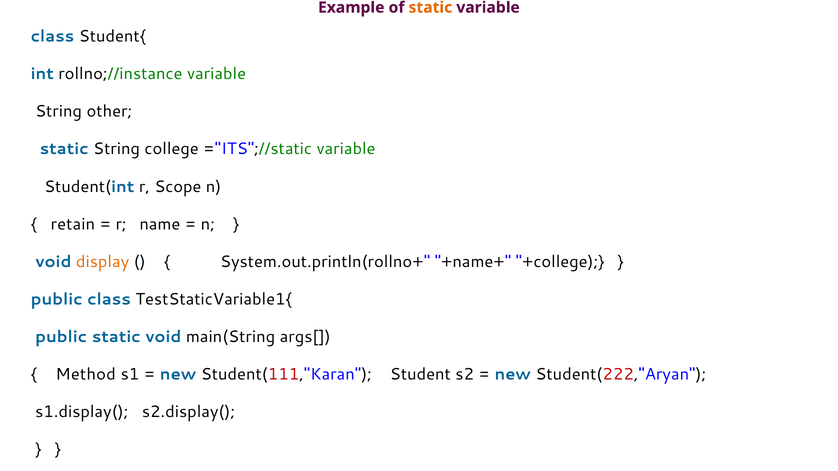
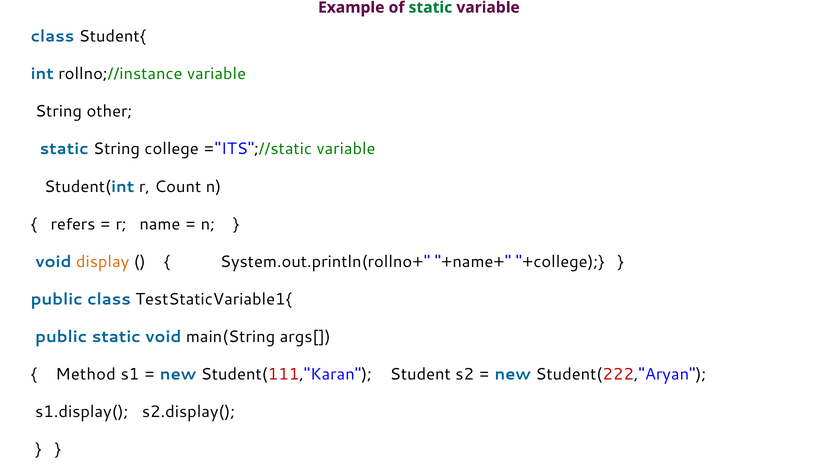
static at (430, 8) colour: orange -> green
Scope: Scope -> Count
retain: retain -> refers
